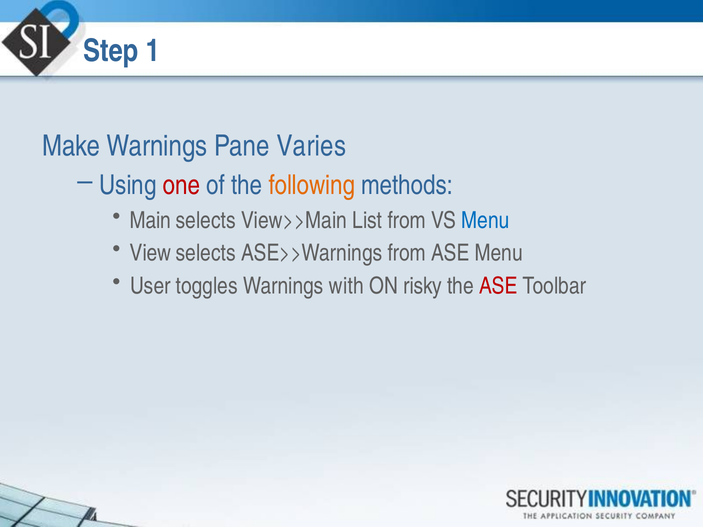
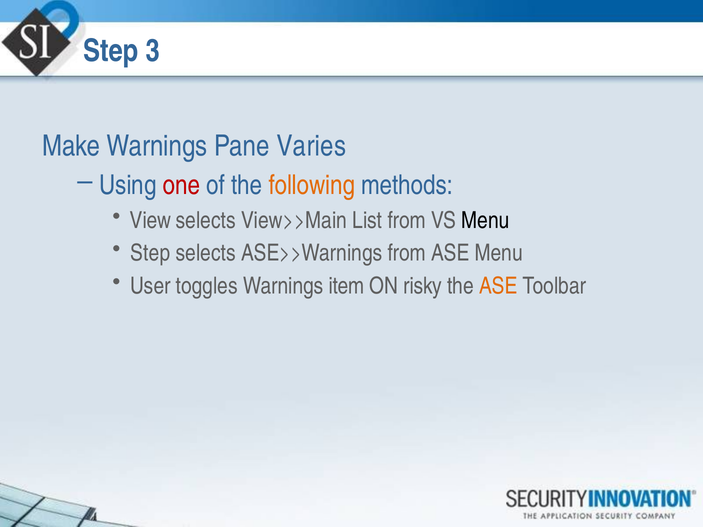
1: 1 -> 3
Main: Main -> View
Menu at (485, 220) colour: blue -> black
View at (150, 253): View -> Step
with: with -> item
ASE at (498, 286) colour: red -> orange
